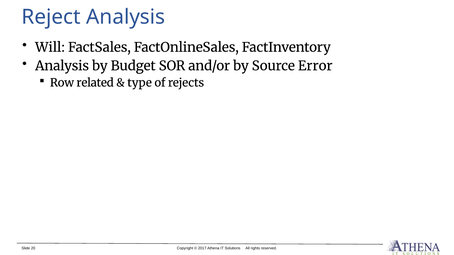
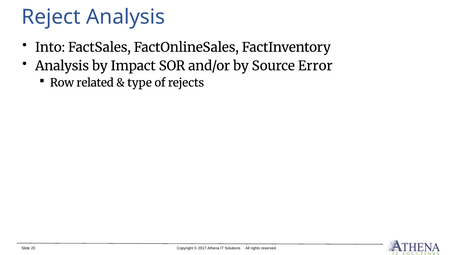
Will: Will -> Into
Budget: Budget -> Impact
